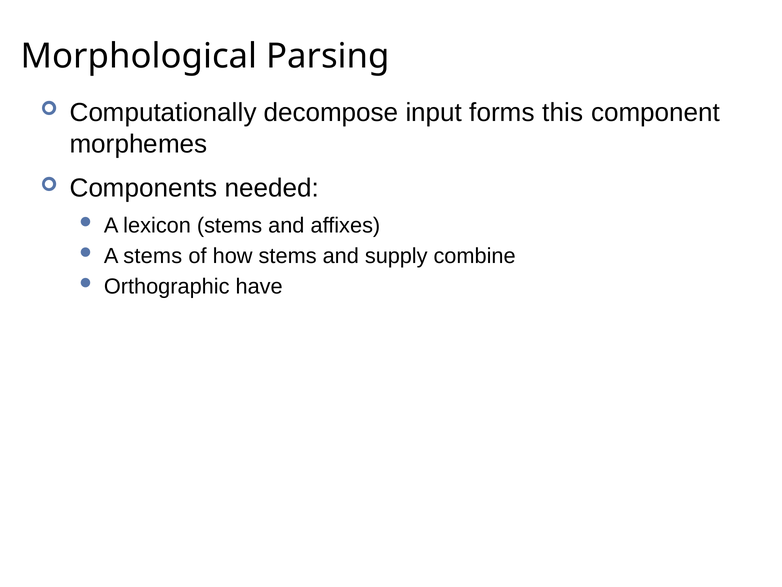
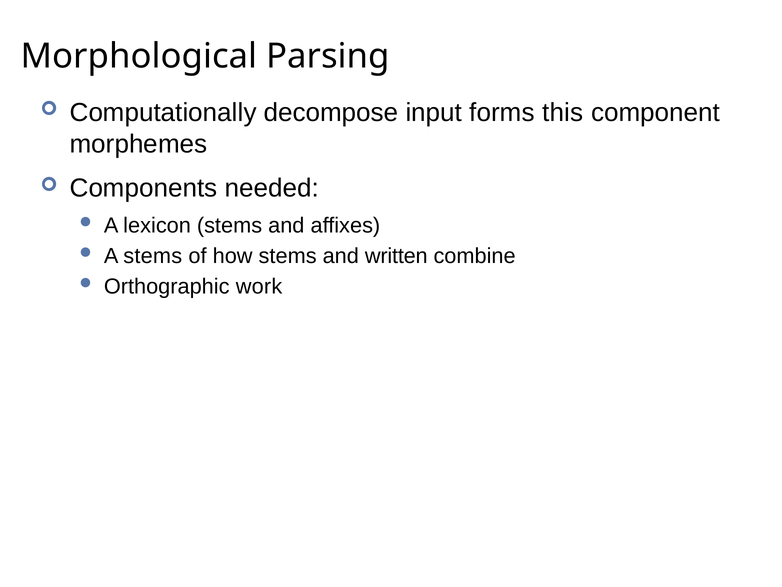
supply: supply -> written
have: have -> work
